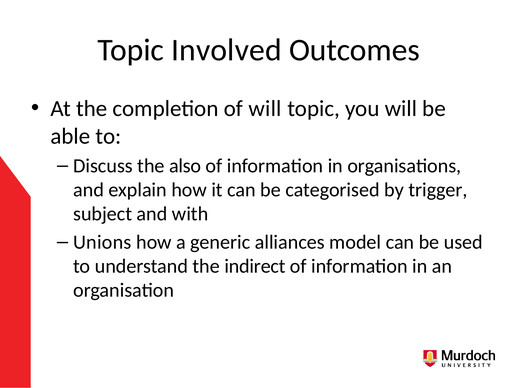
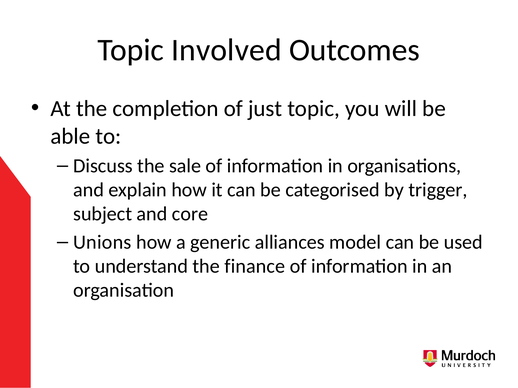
of will: will -> just
also: also -> sale
with: with -> core
indirect: indirect -> finance
